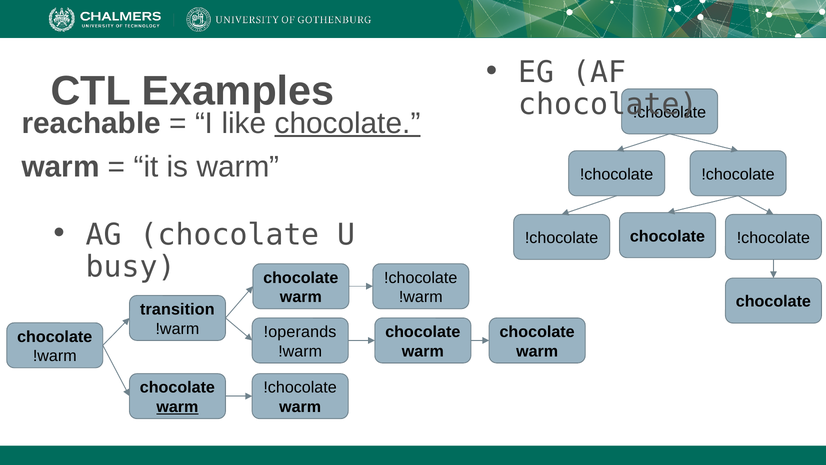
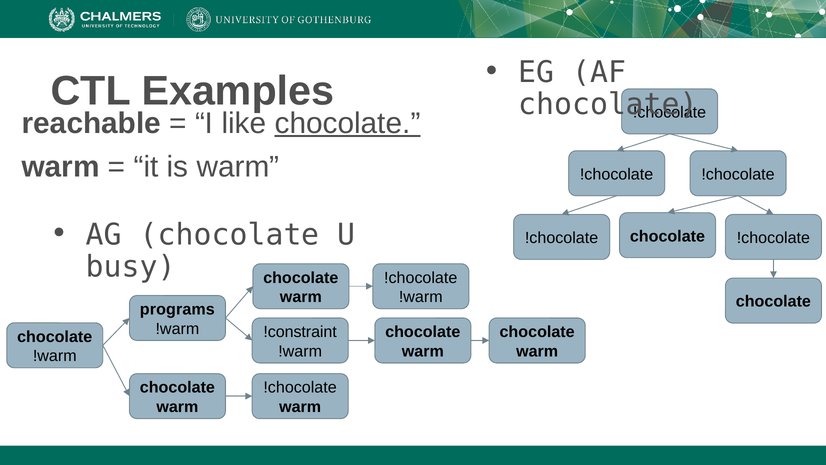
transition: transition -> programs
!operands: !operands -> !constraint
warm at (177, 407) underline: present -> none
